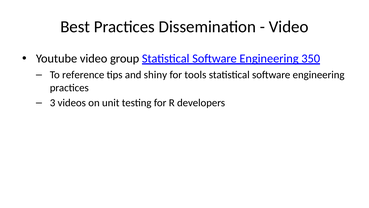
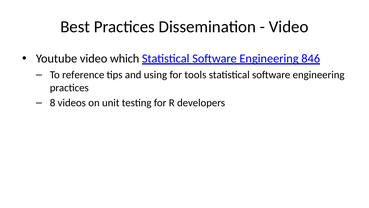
group: group -> which
350: 350 -> 846
shiny: shiny -> using
3: 3 -> 8
